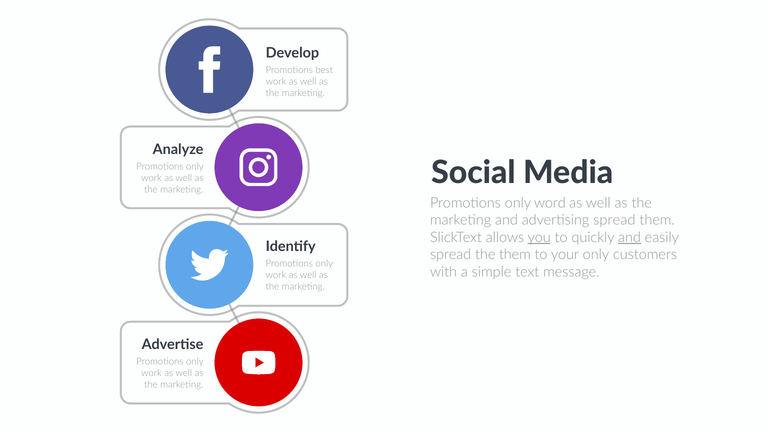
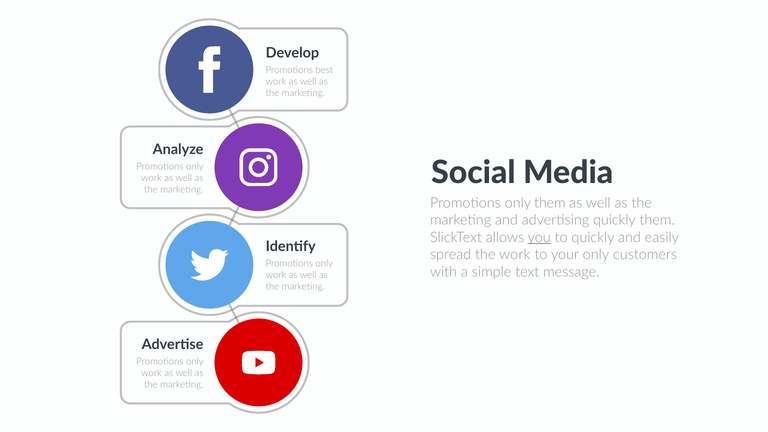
only word: word -> them
advertising spread: spread -> quickly
and at (629, 237) underline: present -> none
the them: them -> work
